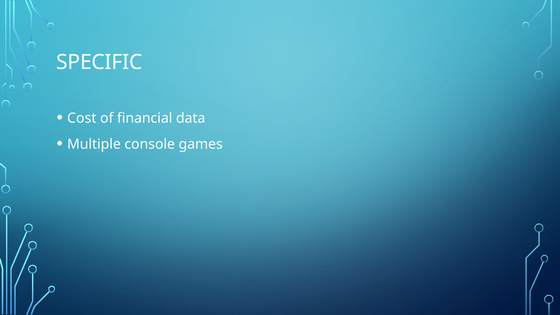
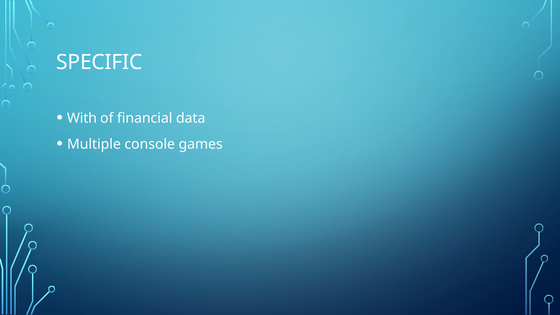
Cost: Cost -> With
